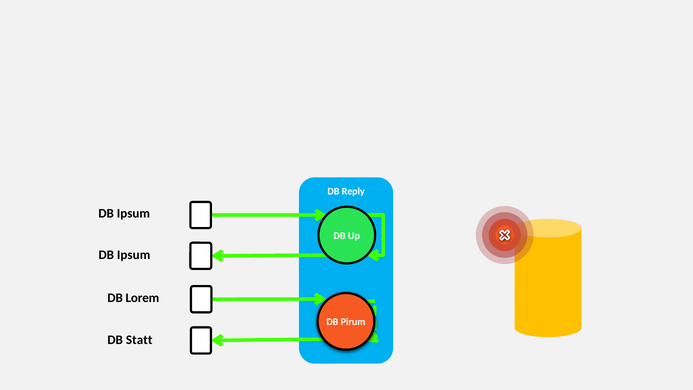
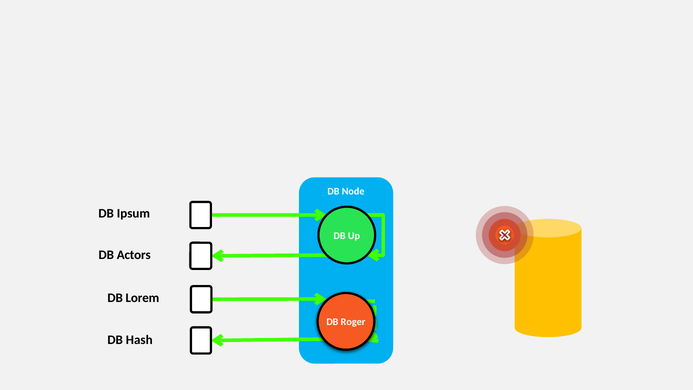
Reply: Reply -> Node
Ipsum at (134, 255): Ipsum -> Actors
Pirum: Pirum -> Roger
Statt: Statt -> Hash
